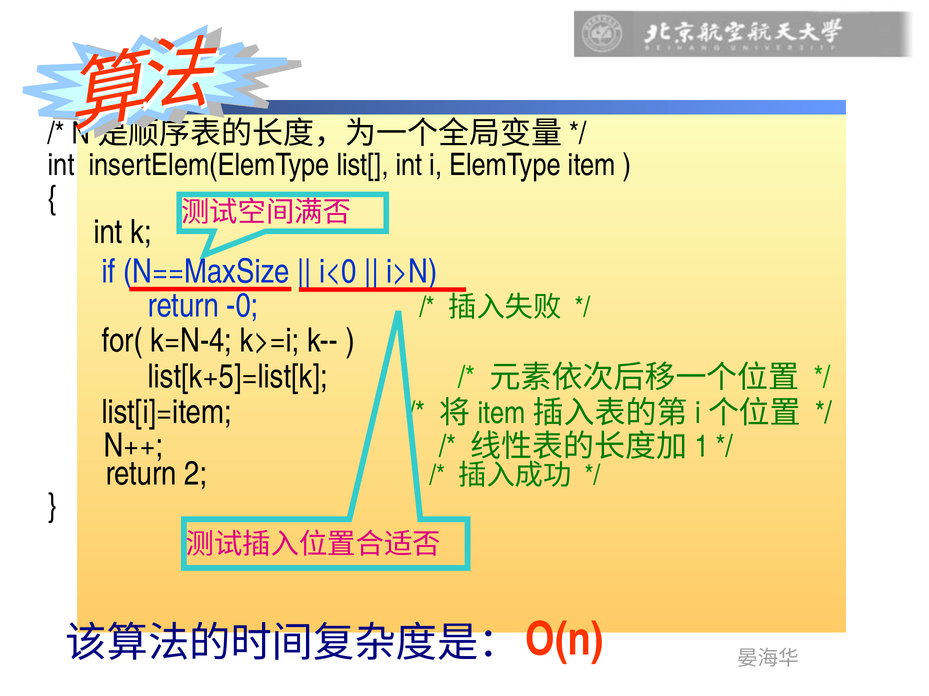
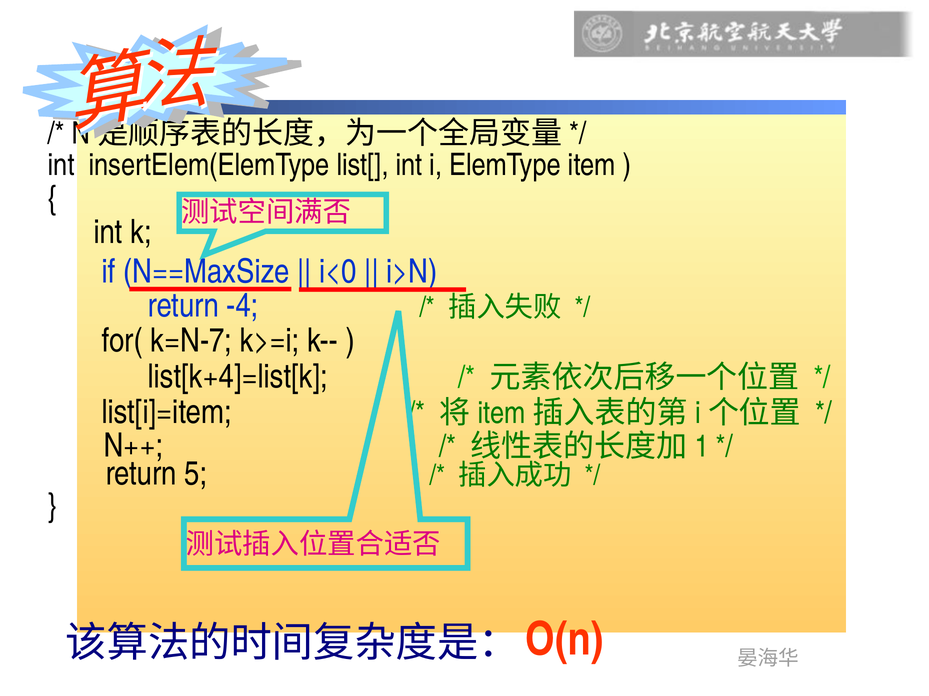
-0: -0 -> -4
k=N-4: k=N-4 -> k=N-7
list[k+5]=list[k: list[k+5]=list[k -> list[k+4]=list[k
2: 2 -> 5
